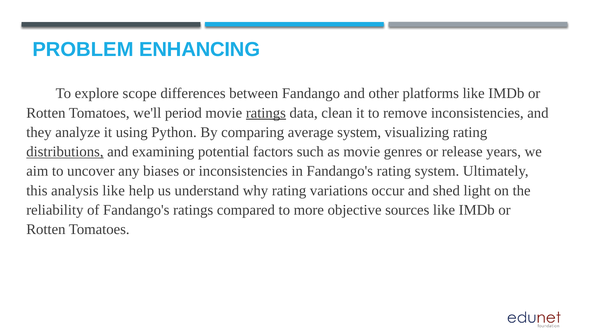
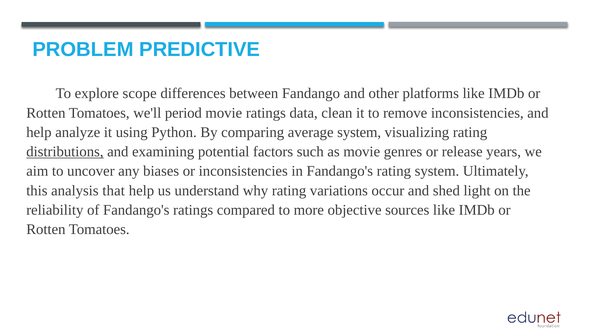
ENHANCING: ENHANCING -> PREDICTIVE
ratings at (266, 113) underline: present -> none
they at (39, 132): they -> help
analysis like: like -> that
